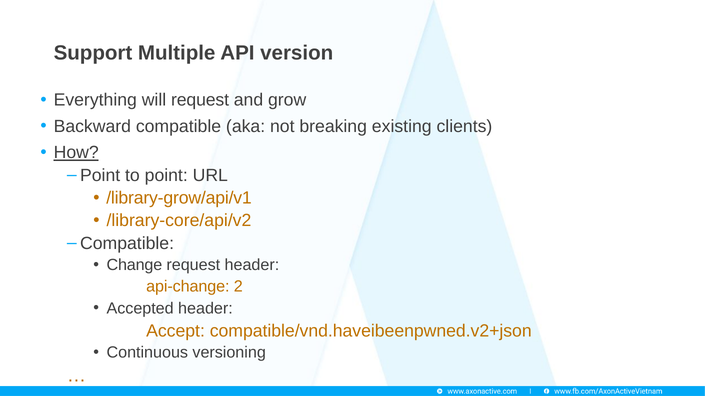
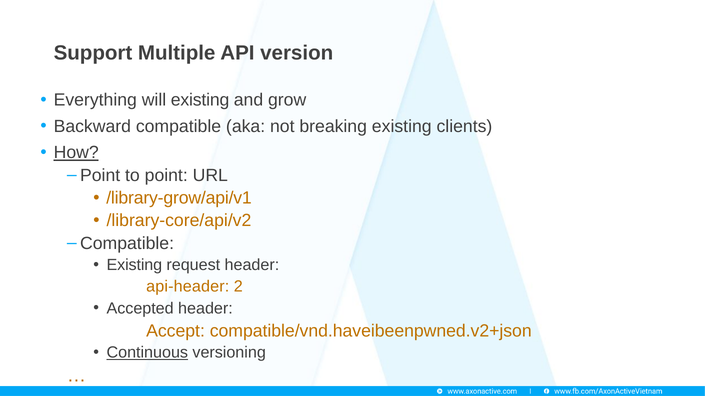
will request: request -> existing
Change at (134, 266): Change -> Existing
api-change: api-change -> api-header
Continuous underline: none -> present
